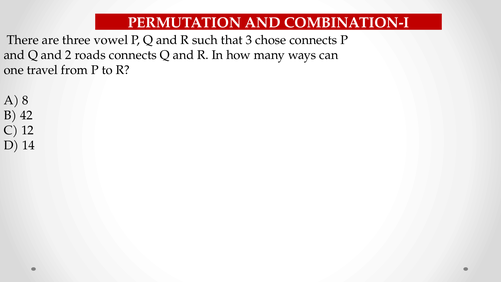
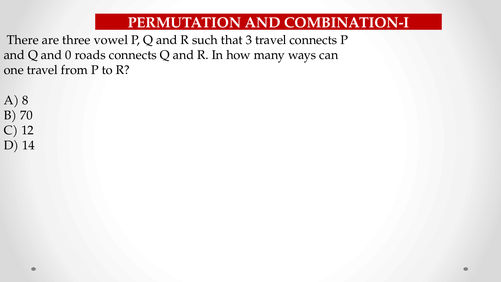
3 chose: chose -> travel
2: 2 -> 0
42: 42 -> 70
